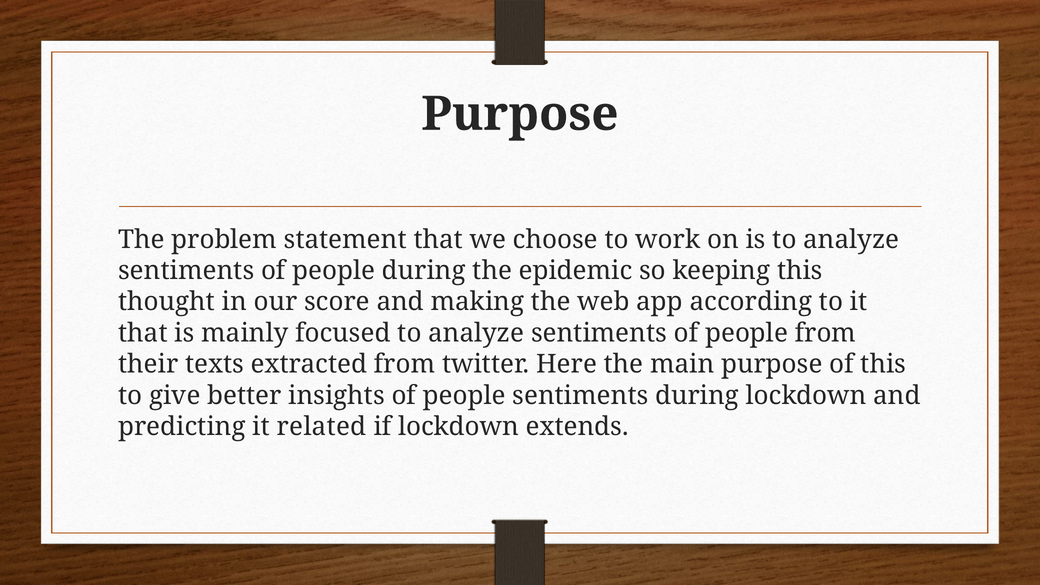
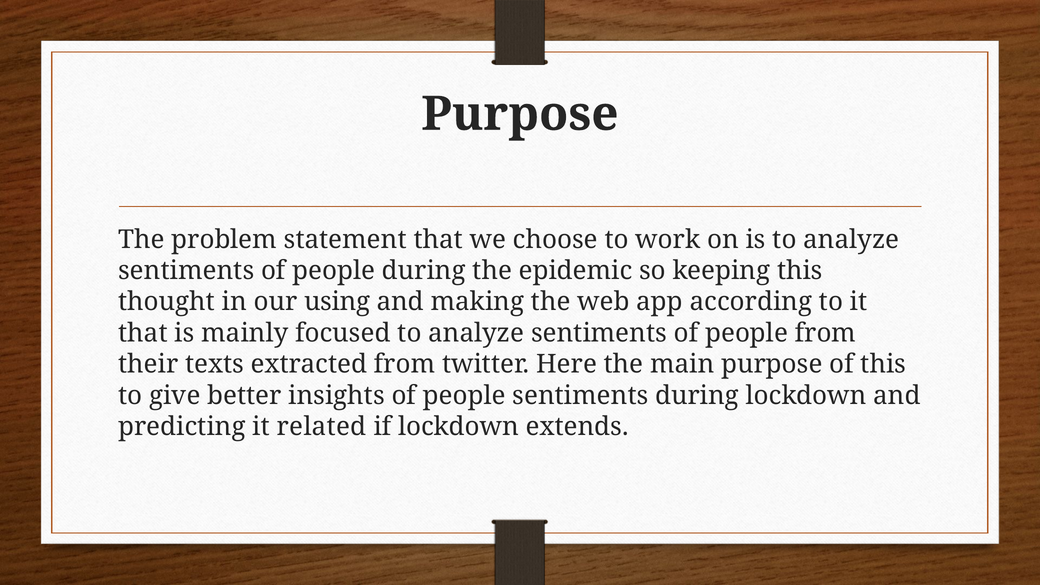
score: score -> using
